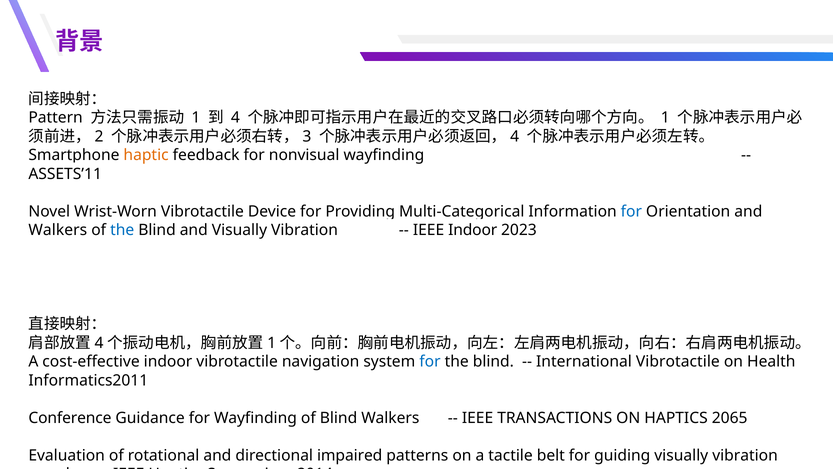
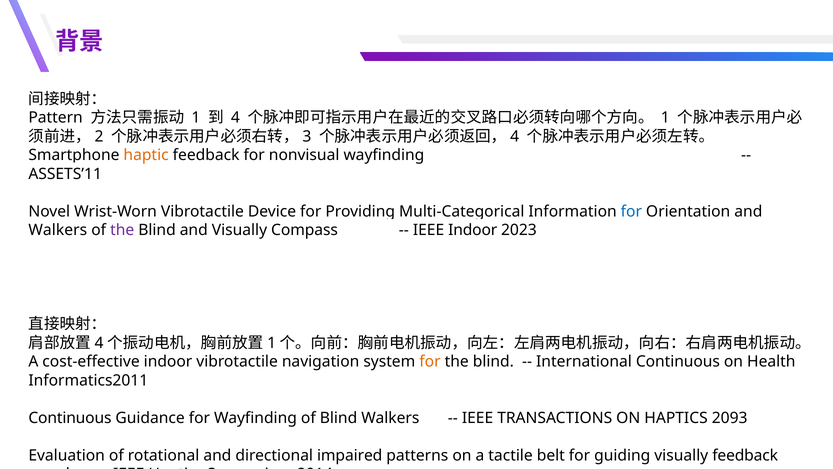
the at (122, 230) colour: blue -> purple
and Visually Vibration: Vibration -> Compass
for at (430, 361) colour: blue -> orange
International Vibrotactile: Vibrotactile -> Continuous
Conference at (70, 418): Conference -> Continuous
2065: 2065 -> 2093
guiding visually vibration: vibration -> feedback
